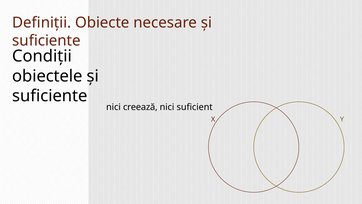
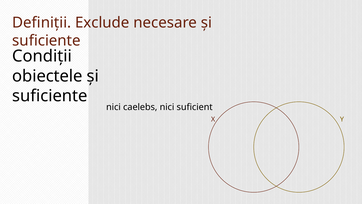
Obiecte: Obiecte -> Exclude
creează: creează -> caelebs
